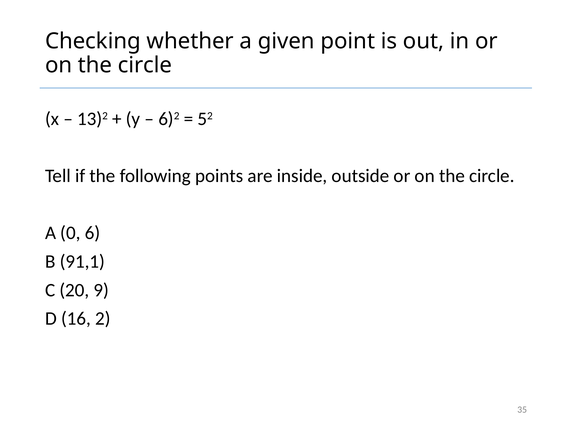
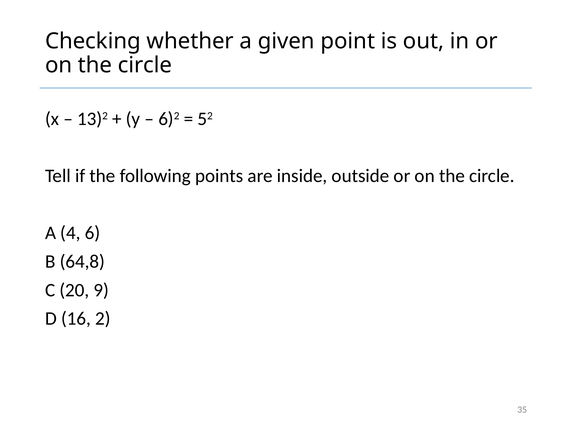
0: 0 -> 4
91,1: 91,1 -> 64,8
